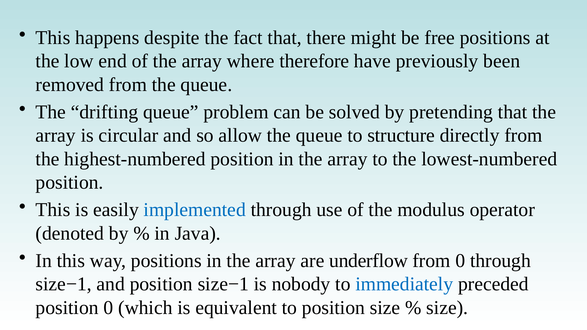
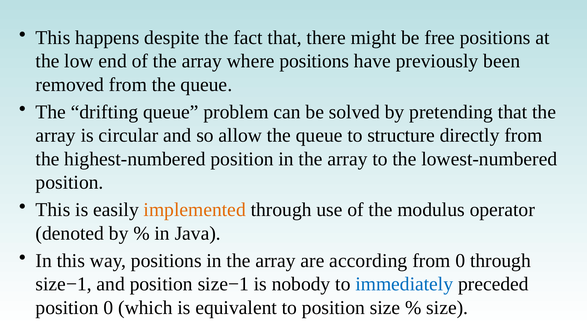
where therefore: therefore -> positions
implemented colour: blue -> orange
underflow: underflow -> according
